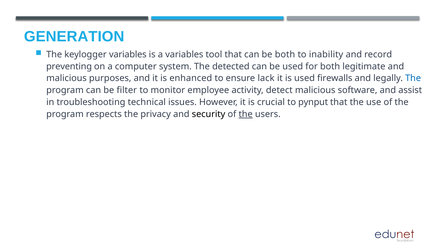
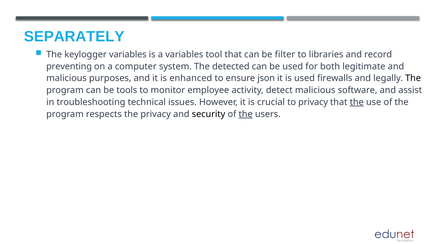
GENERATION: GENERATION -> SEPARATELY
be both: both -> filter
inability: inability -> libraries
lack: lack -> json
The at (413, 79) colour: blue -> black
filter: filter -> tools
to pynput: pynput -> privacy
the at (357, 102) underline: none -> present
